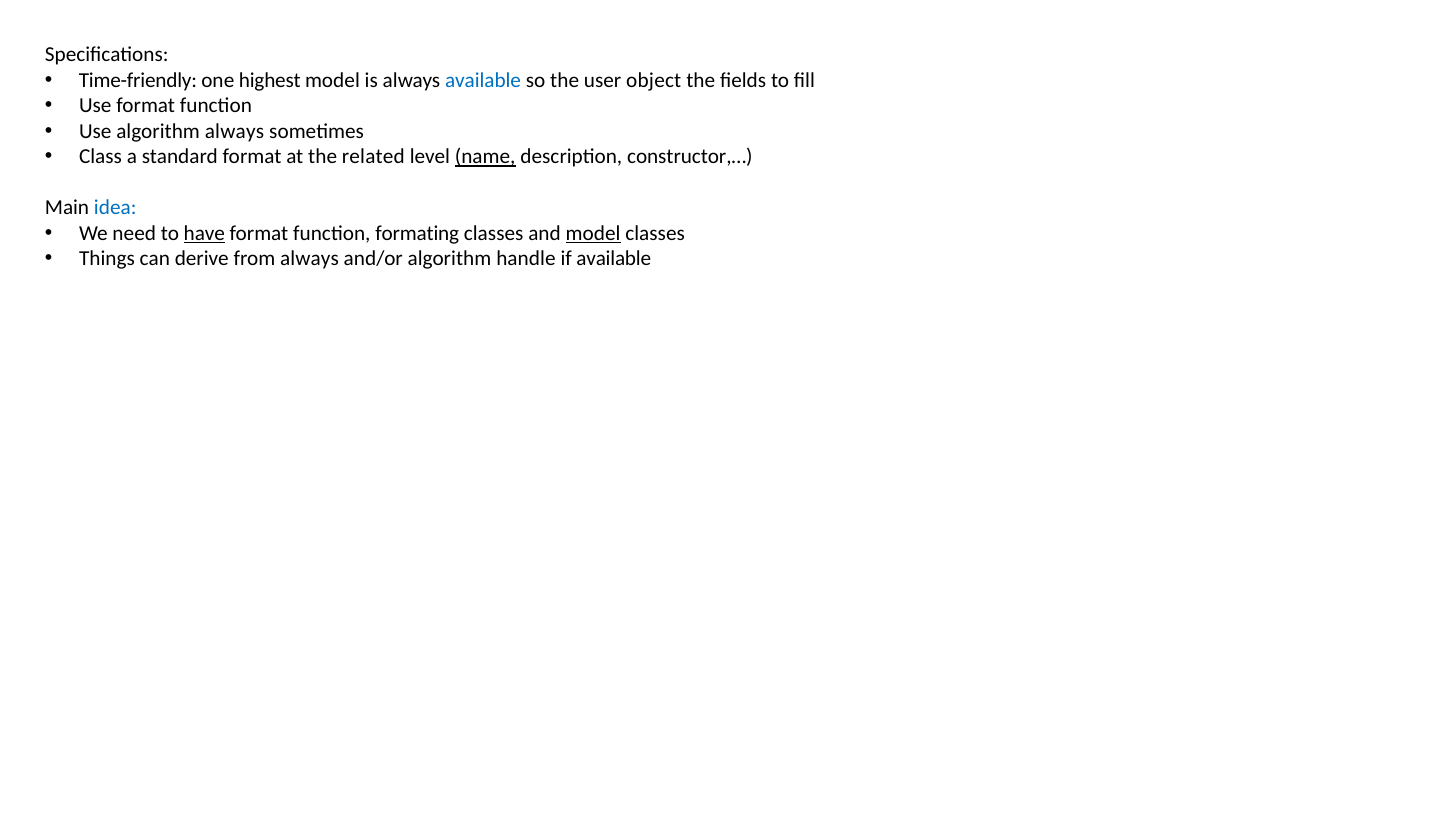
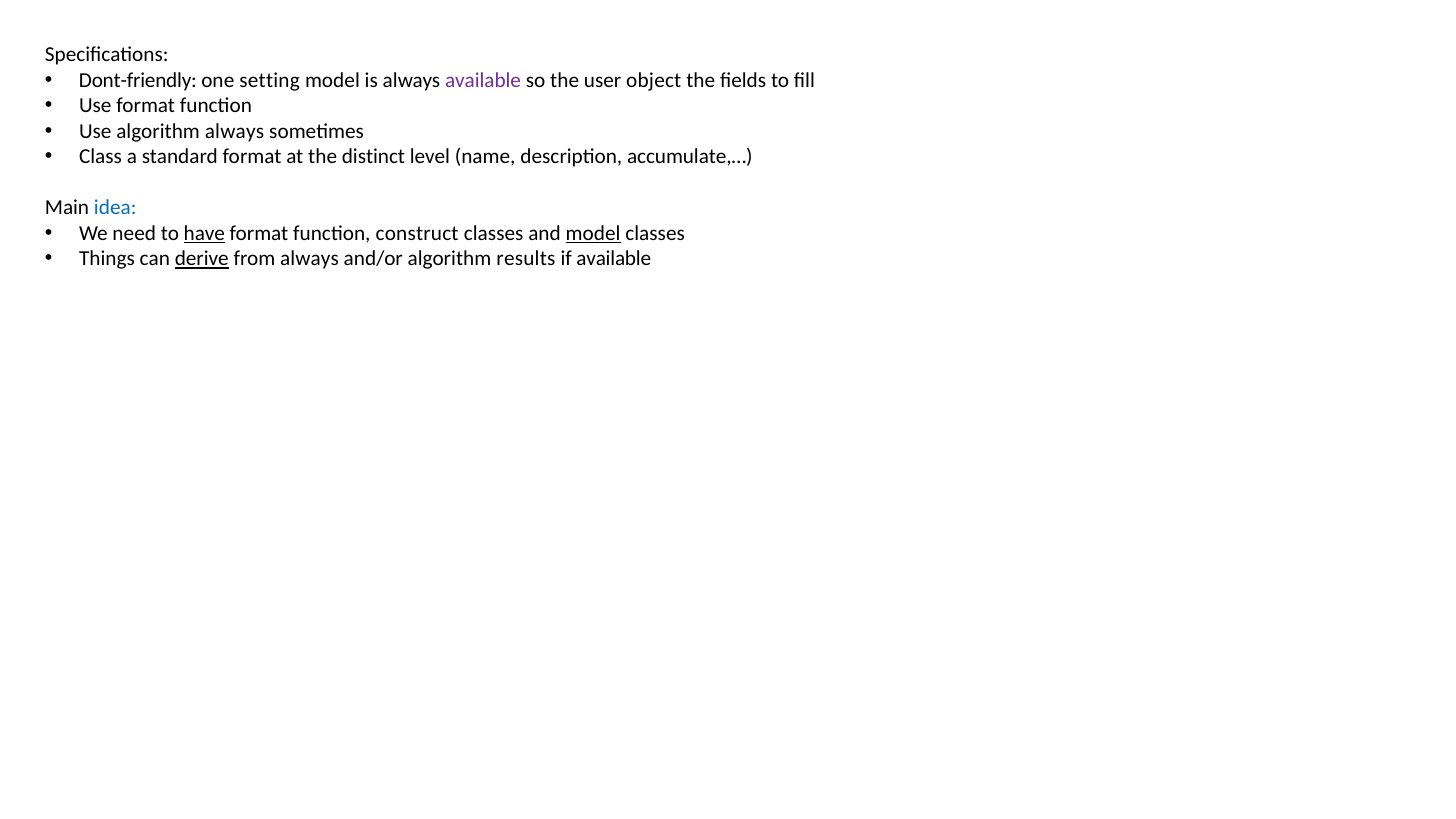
Time-friendly: Time-friendly -> Dont-friendly
highest: highest -> setting
available at (483, 80) colour: blue -> purple
related: related -> distinct
name underline: present -> none
constructor,…: constructor,… -> accumulate,…
formating: formating -> construct
derive underline: none -> present
handle: handle -> results
